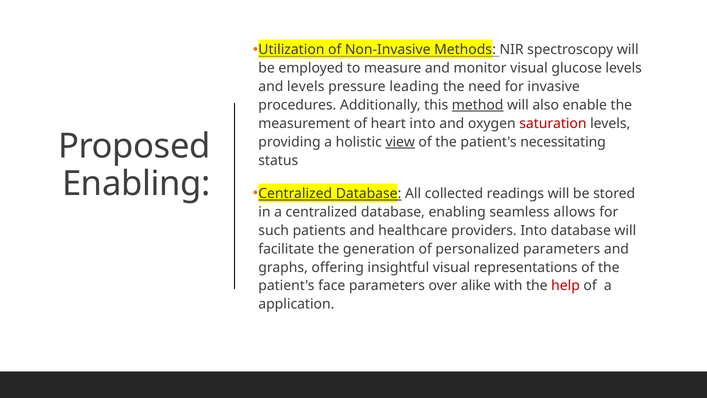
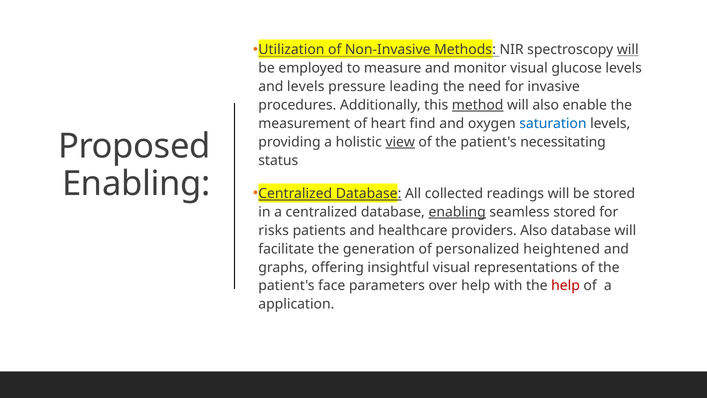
will at (628, 50) underline: none -> present
heart into: into -> find
saturation colour: red -> blue
enabling at (457, 212) underline: none -> present
seamless allows: allows -> stored
such: such -> risks
providers Into: Into -> Also
personalized parameters: parameters -> heightened
over alike: alike -> help
